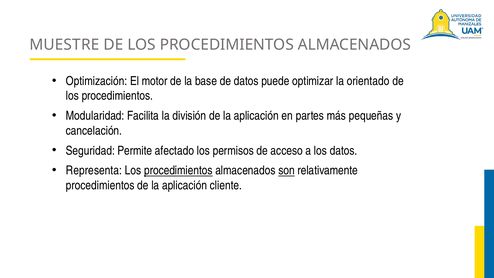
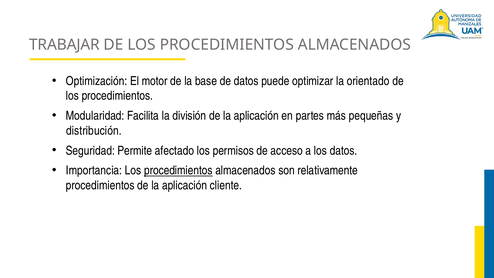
MUESTRE: MUESTRE -> TRABAJAR
cancelación: cancelación -> distribución
Representa: Representa -> Importancia
son underline: present -> none
